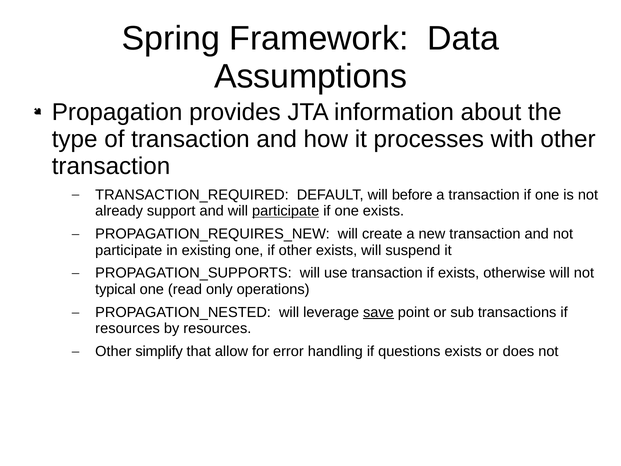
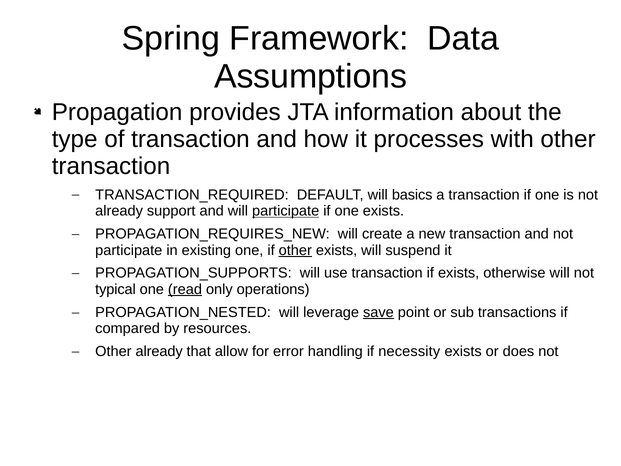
before: before -> basics
other at (295, 250) underline: none -> present
read underline: none -> present
resources at (128, 328): resources -> compared
Other simplify: simplify -> already
questions: questions -> necessity
